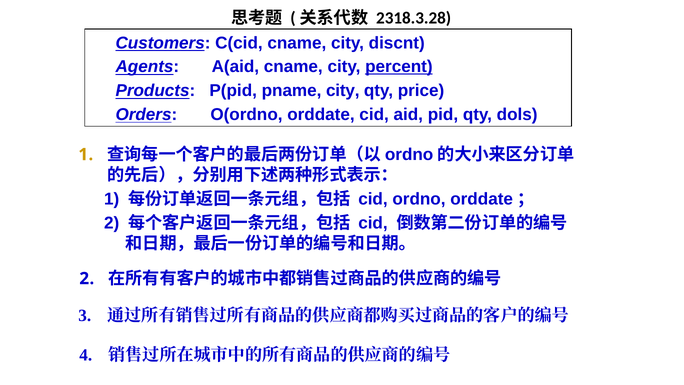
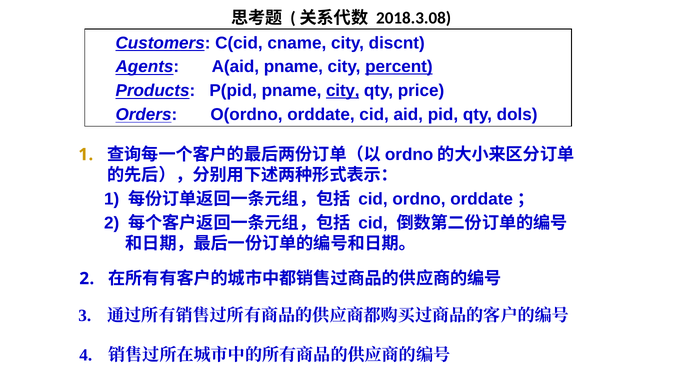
2318.3.28: 2318.3.28 -> 2018.3.08
A(aid cname: cname -> pname
city at (343, 91) underline: none -> present
